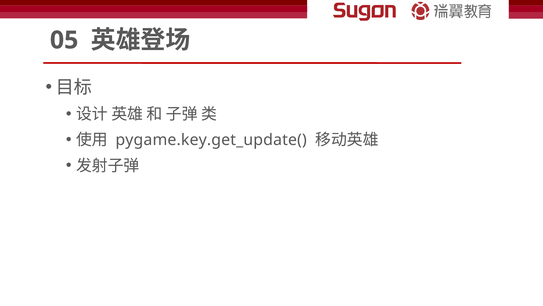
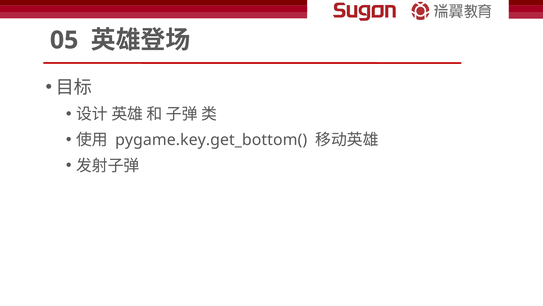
pygame.key.get_update(: pygame.key.get_update( -> pygame.key.get_bottom(
